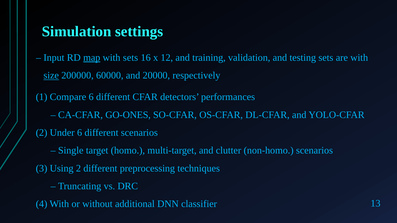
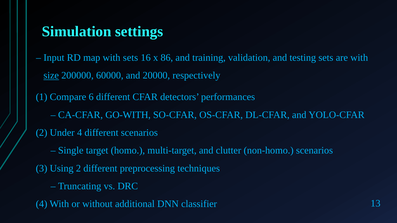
map underline: present -> none
12: 12 -> 86
GO-ONES: GO-ONES -> GO-WITH
Under 6: 6 -> 4
